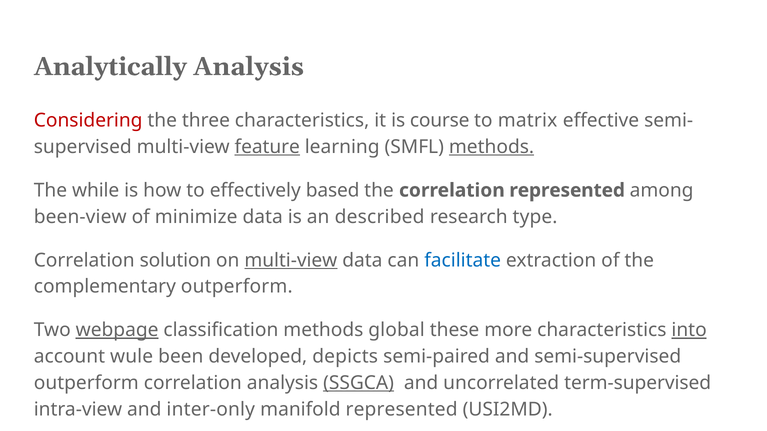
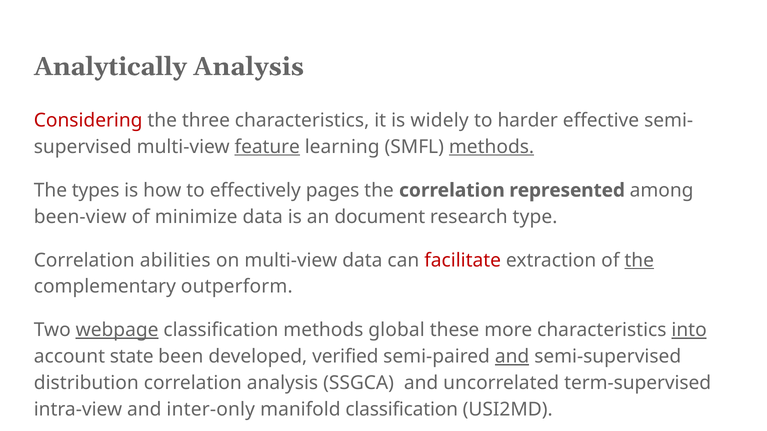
course: course -> widely
matrix: matrix -> harder
while: while -> types
based: based -> pages
described: described -> document
solution: solution -> abilities
multi-view at (291, 260) underline: present -> none
facilitate colour: blue -> red
the at (639, 260) underline: none -> present
wule: wule -> state
depicts: depicts -> verified
and at (512, 357) underline: none -> present
outperform at (86, 383): outperform -> distribution
SSGCA underline: present -> none
manifold represented: represented -> classification
